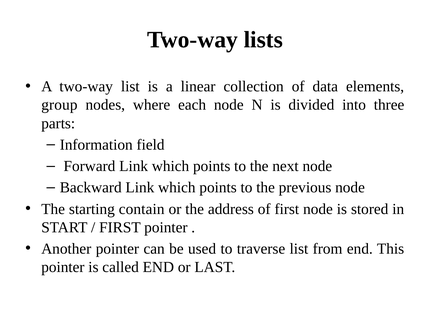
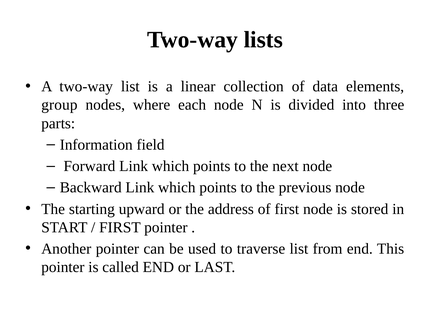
contain: contain -> upward
